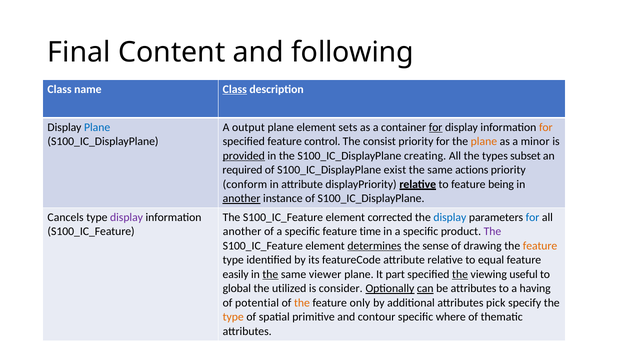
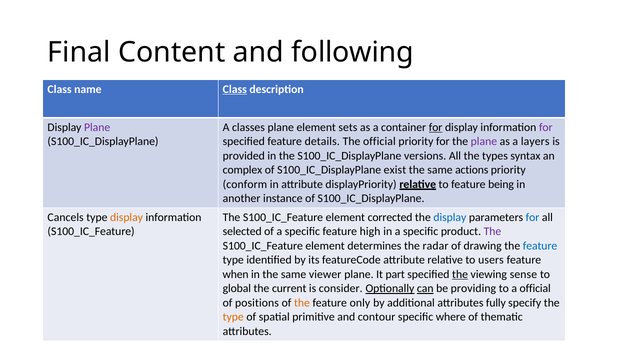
Plane at (97, 127) colour: blue -> purple
output: output -> classes
for at (546, 127) colour: orange -> purple
control: control -> details
The consist: consist -> official
plane at (484, 142) colour: orange -> purple
minor: minor -> layers
provided underline: present -> none
creating: creating -> versions
subset: subset -> syntax
required: required -> complex
another at (242, 199) underline: present -> none
display at (127, 218) colour: purple -> orange
another at (242, 232): another -> selected
time: time -> high
determines underline: present -> none
sense: sense -> radar
feature at (540, 246) colour: orange -> blue
equal: equal -> users
easily: easily -> when
the at (270, 275) underline: present -> none
useful: useful -> sense
utilized: utilized -> current
be attributes: attributes -> providing
a having: having -> official
potential: potential -> positions
pick: pick -> fully
